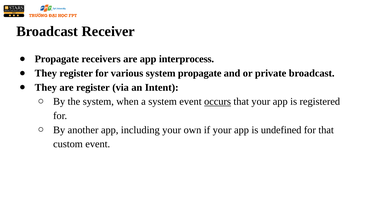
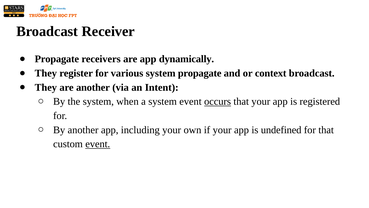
interprocess: interprocess -> dynamically
private: private -> context
are register: register -> another
event at (98, 144) underline: none -> present
